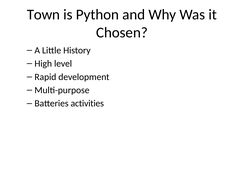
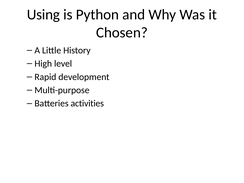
Town: Town -> Using
